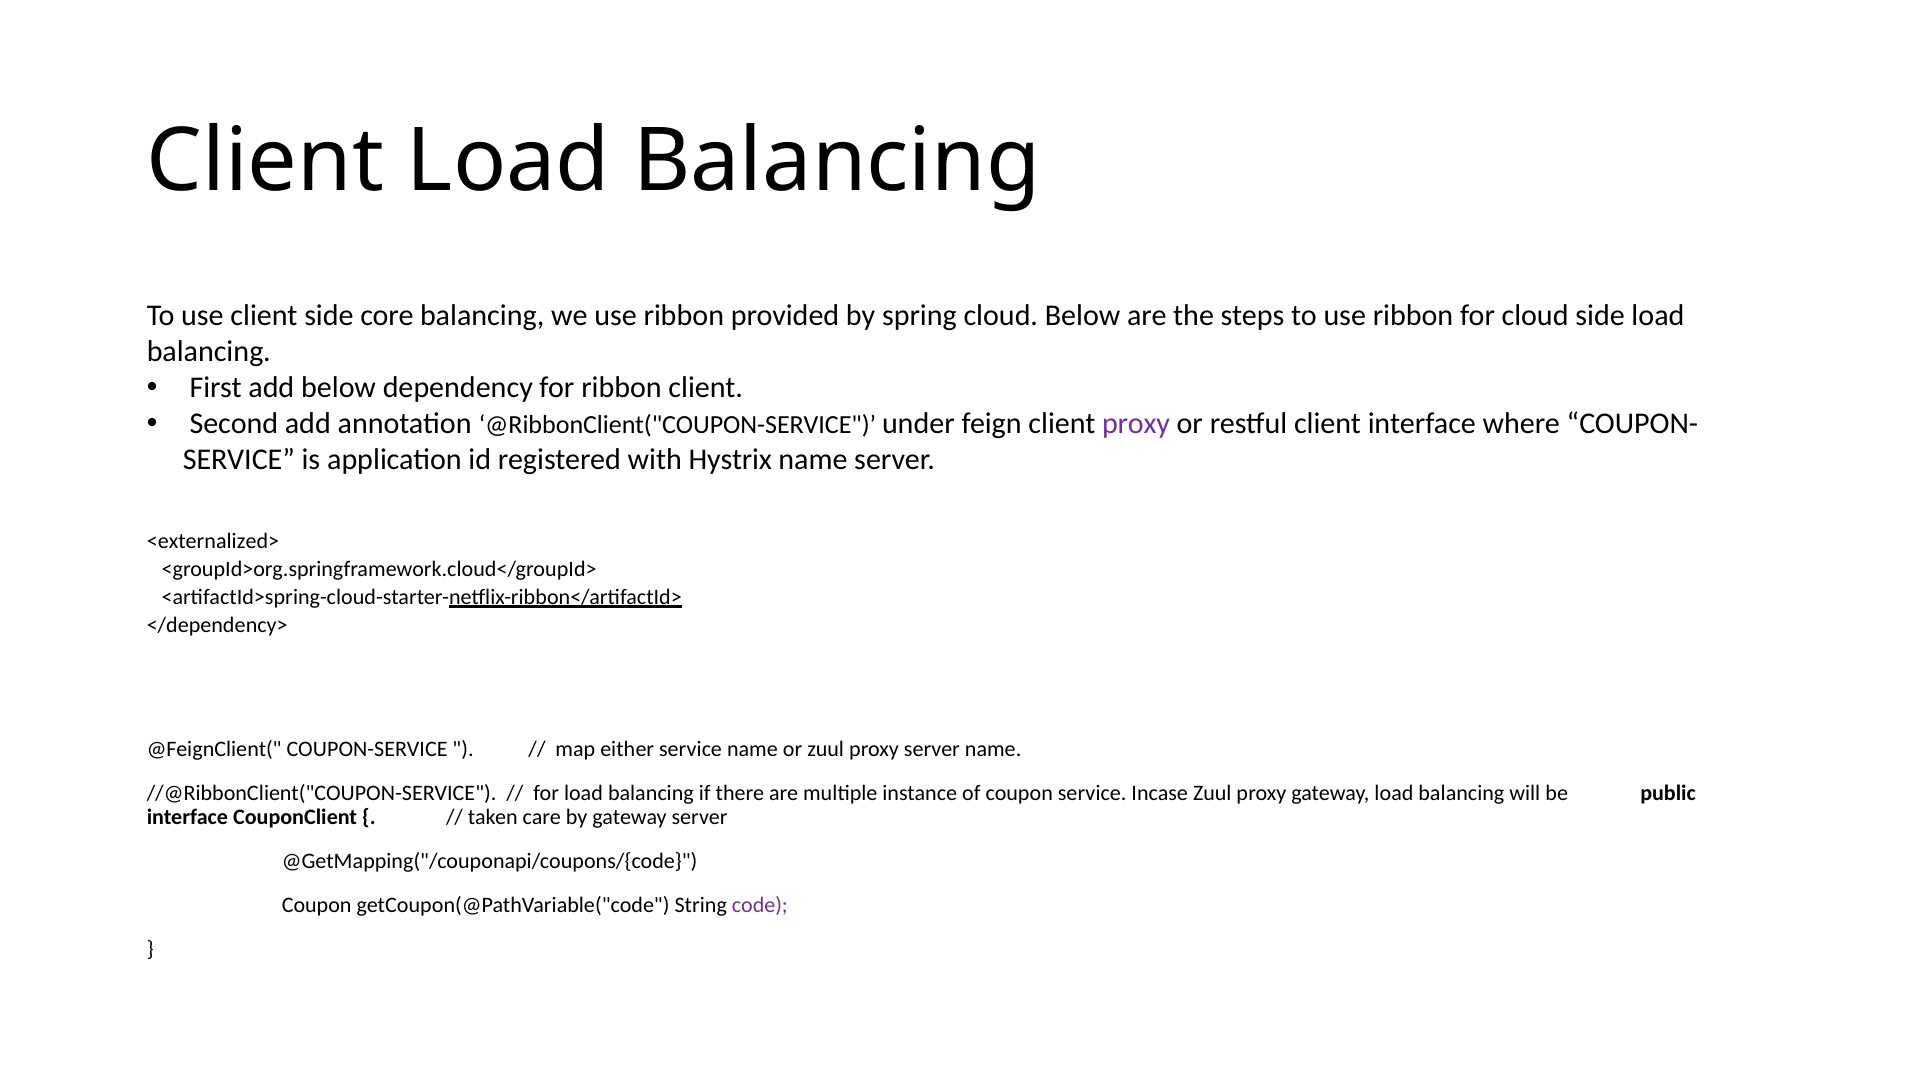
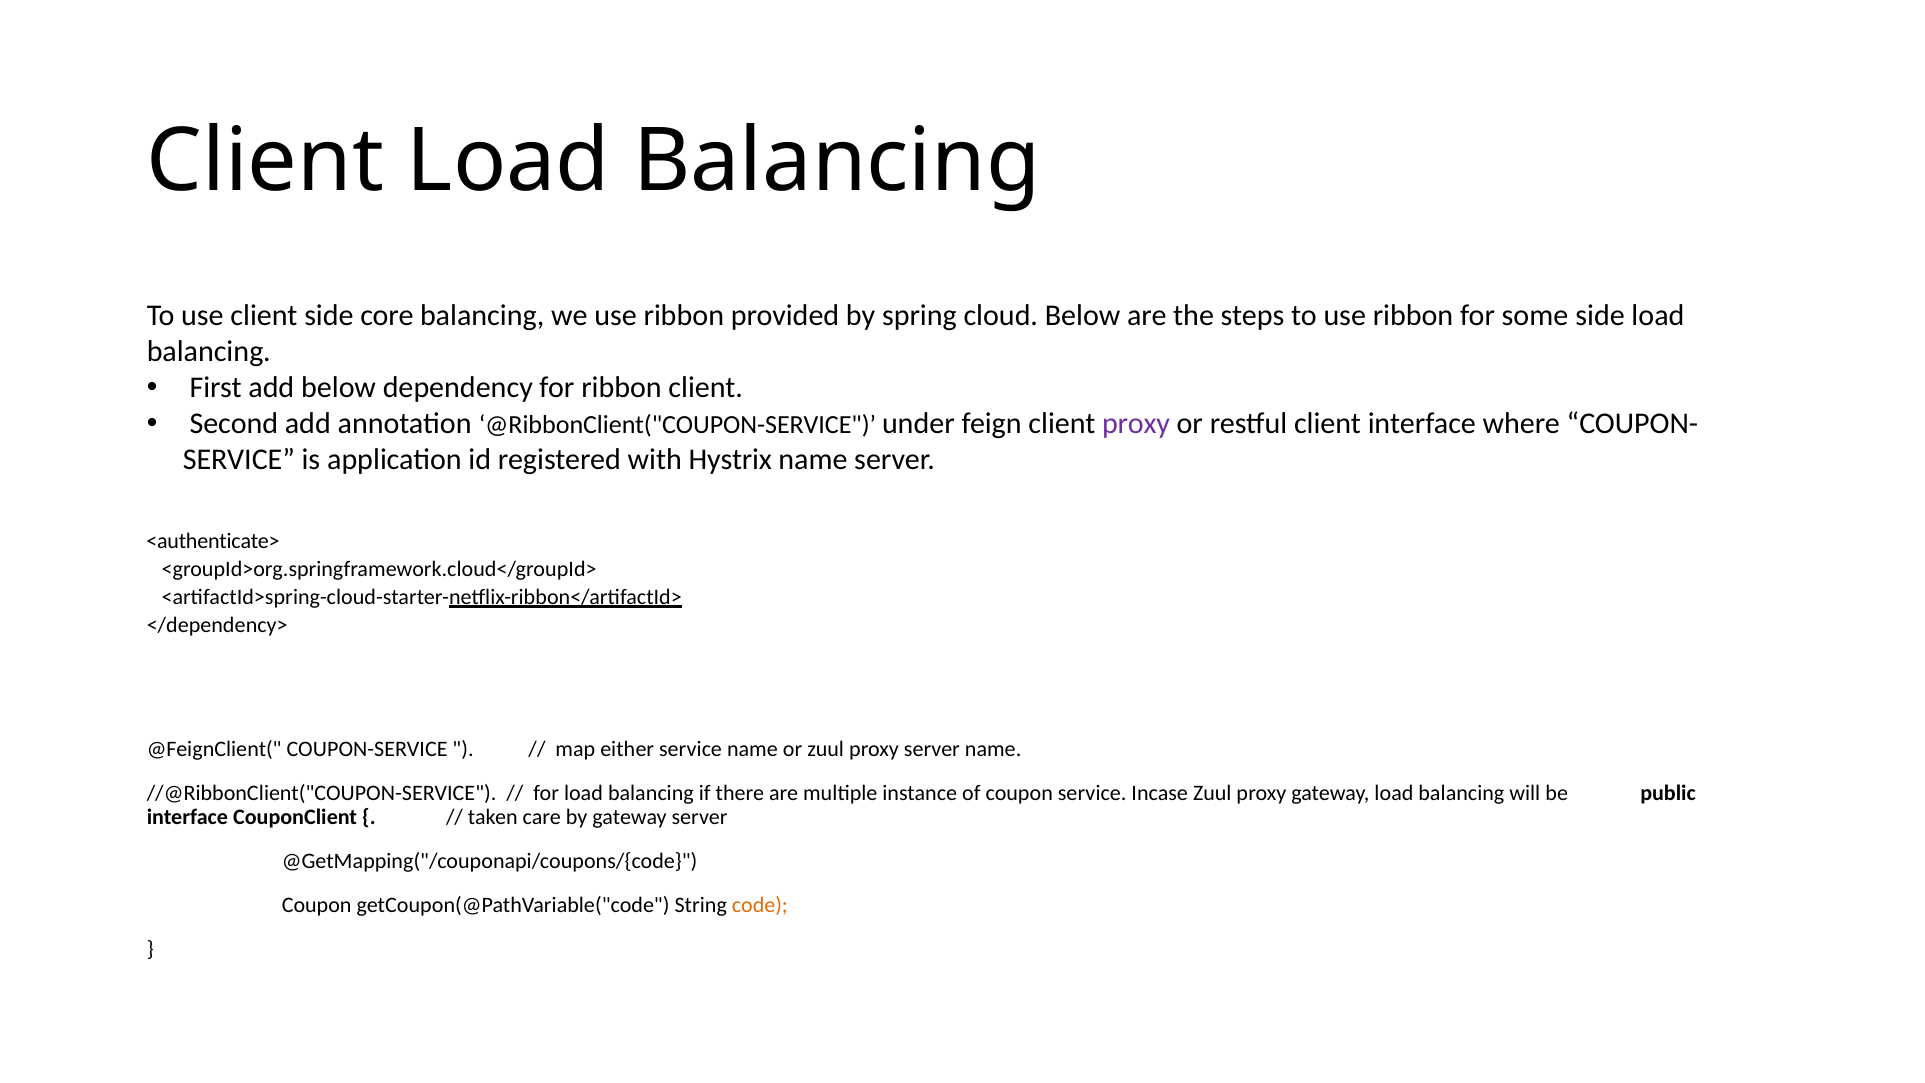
for cloud: cloud -> some
<externalized>: <externalized> -> <authenticate>
code colour: purple -> orange
